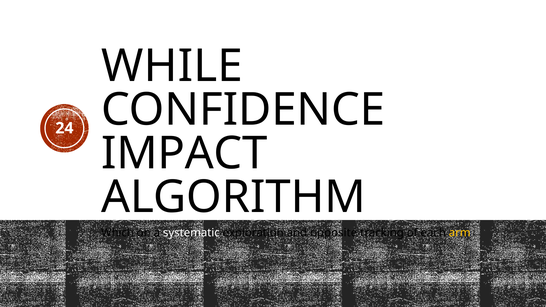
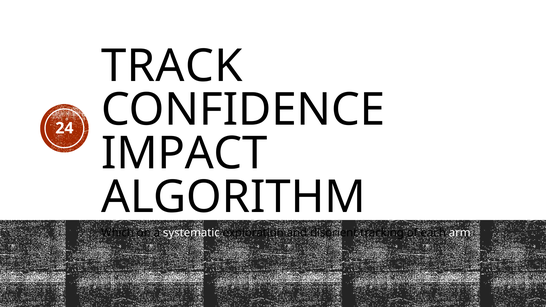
WHILE: WHILE -> TRACK
opposite: opposite -> disorient
arm colour: yellow -> white
